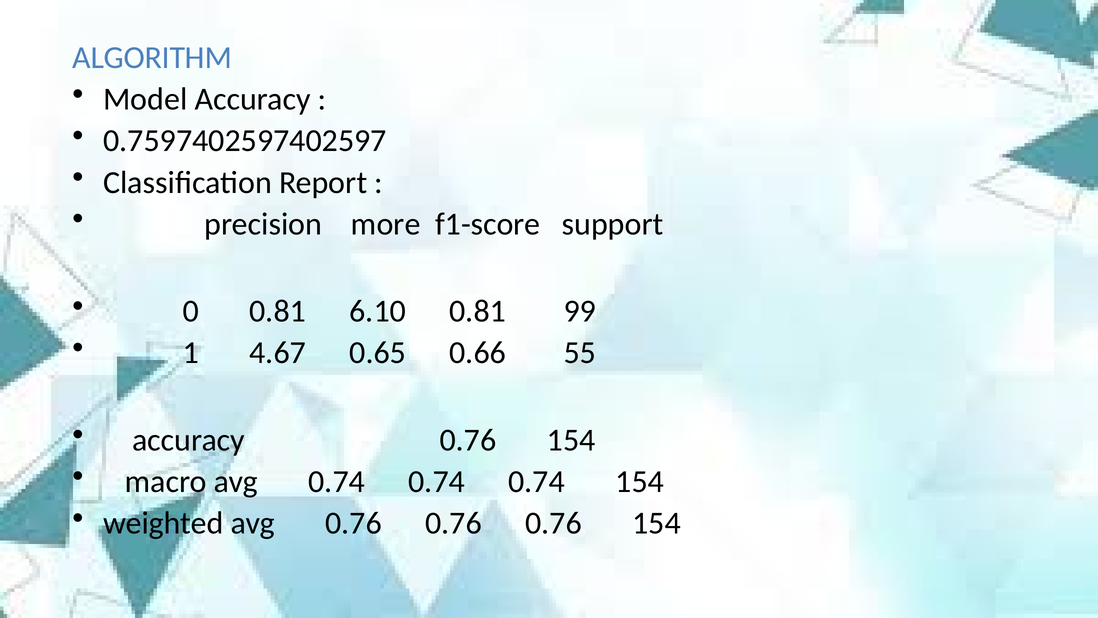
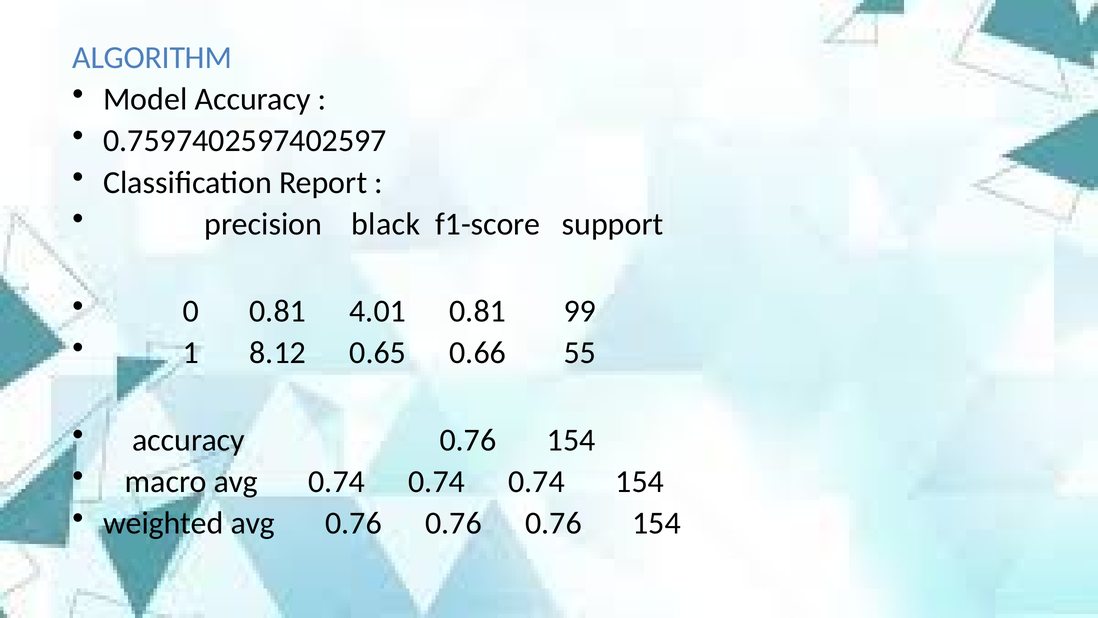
more: more -> black
6.10: 6.10 -> 4.01
4.67: 4.67 -> 8.12
